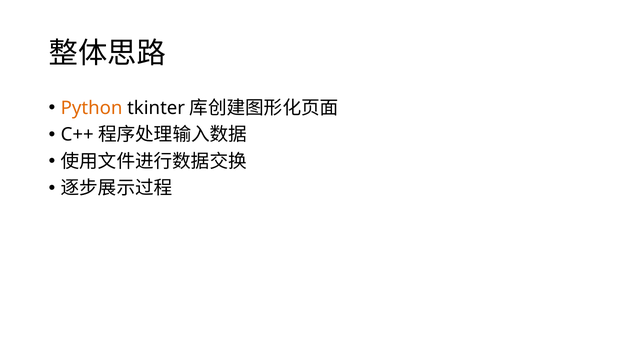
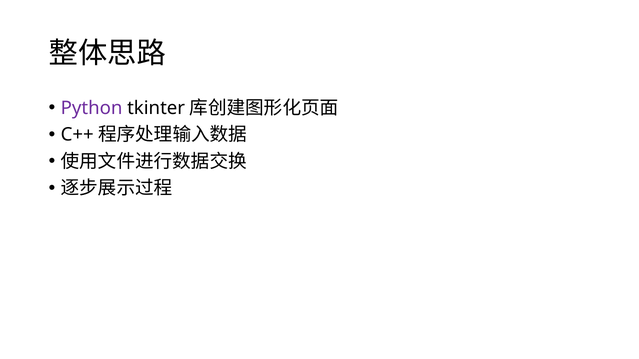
Python colour: orange -> purple
